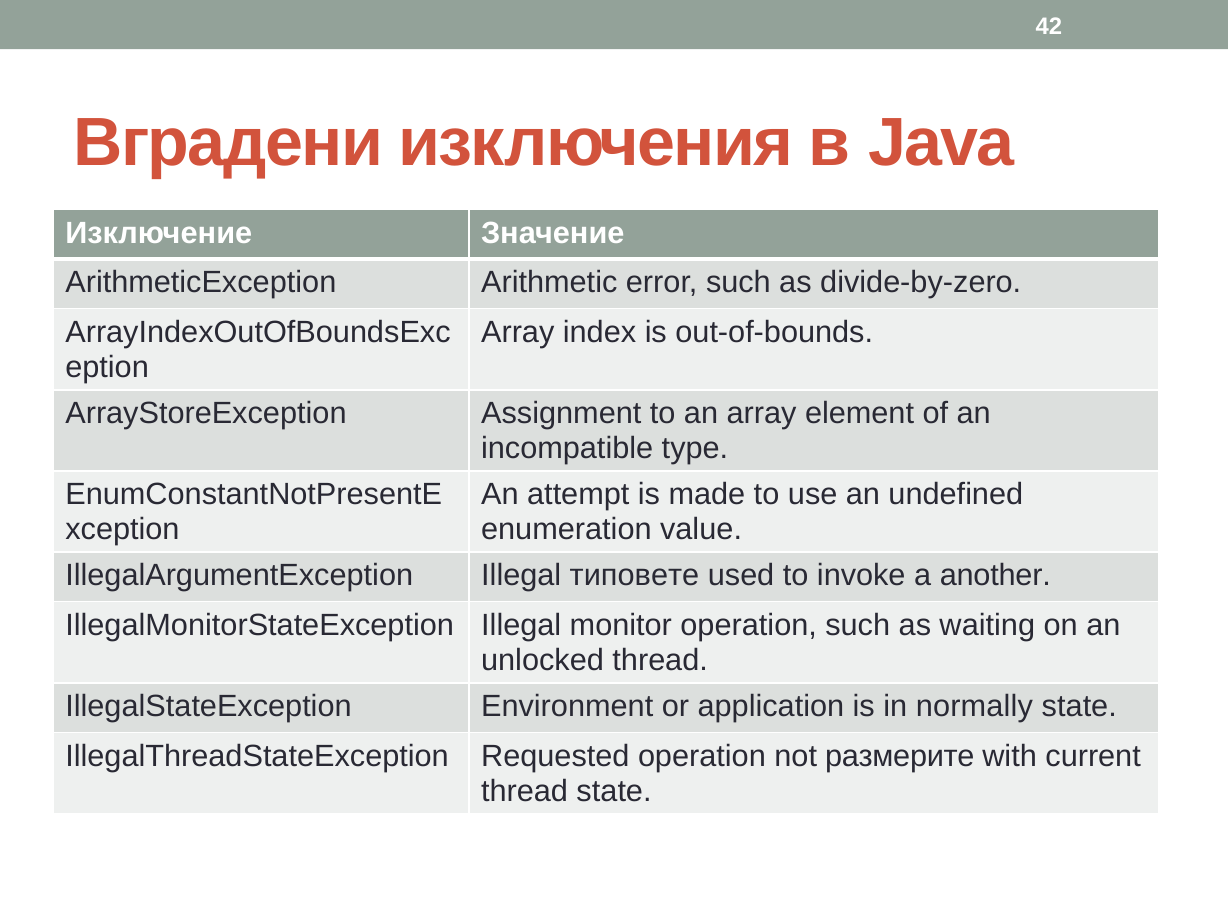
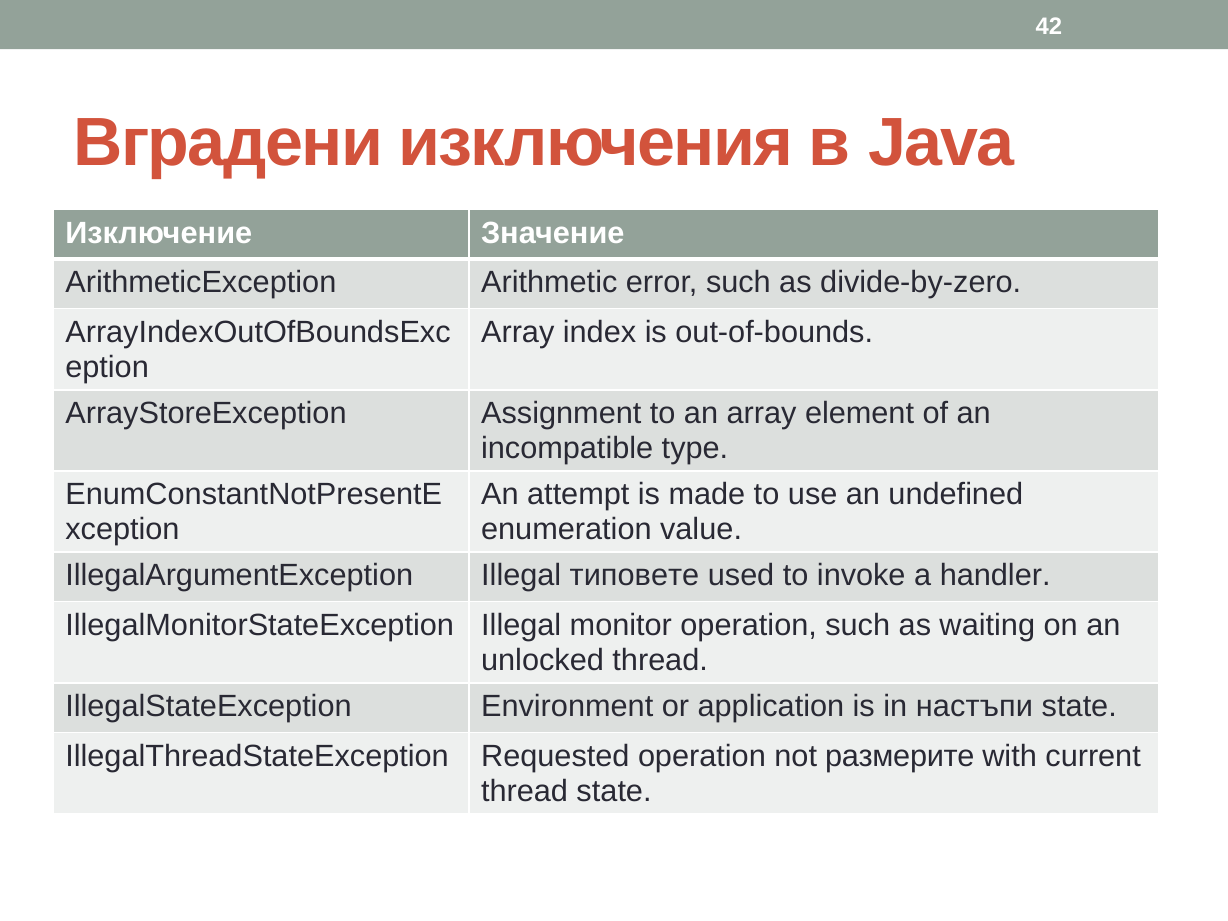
another: another -> handler
normally: normally -> настъпи
